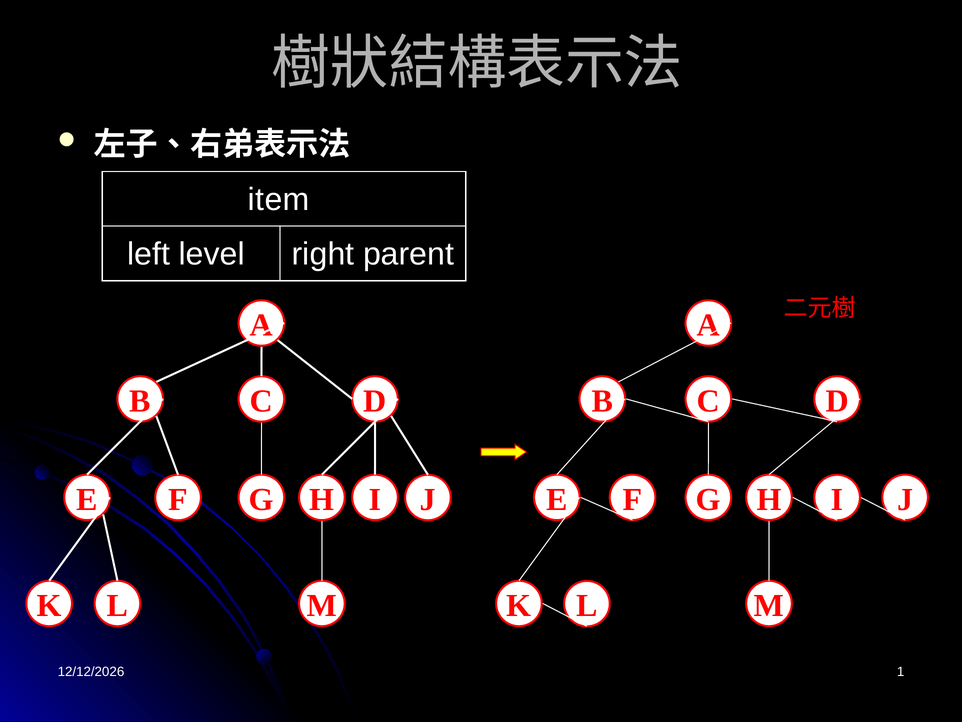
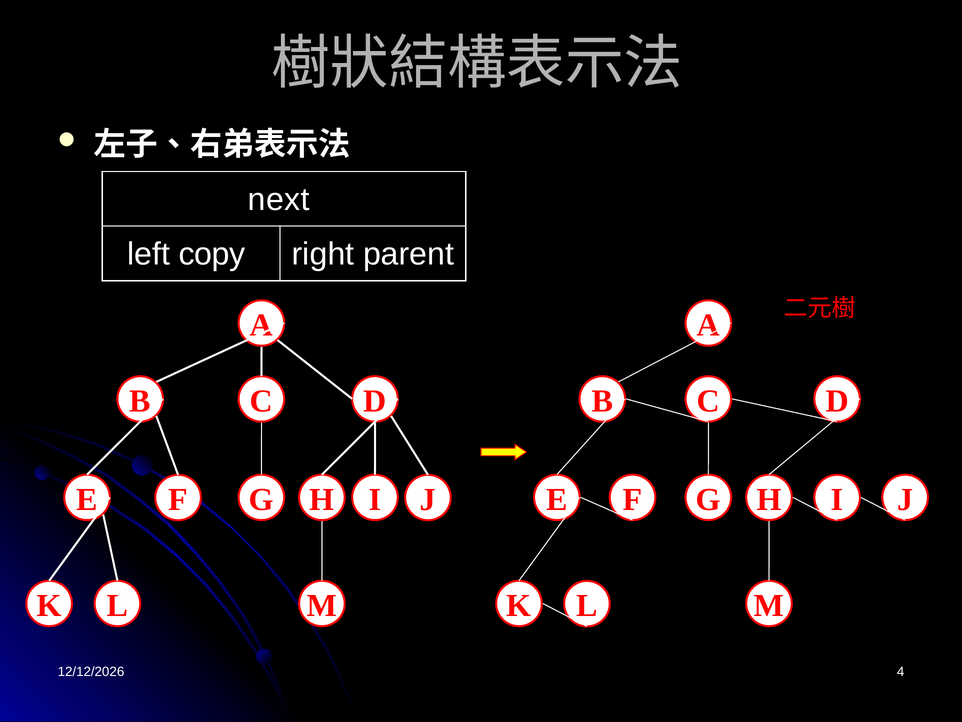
item: item -> next
level: level -> copy
1: 1 -> 4
